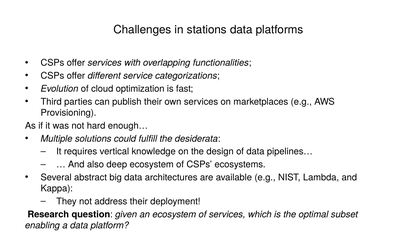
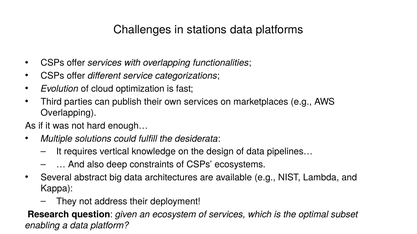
Provisioning at (69, 113): Provisioning -> Overlapping
deep ecosystem: ecosystem -> constraints
